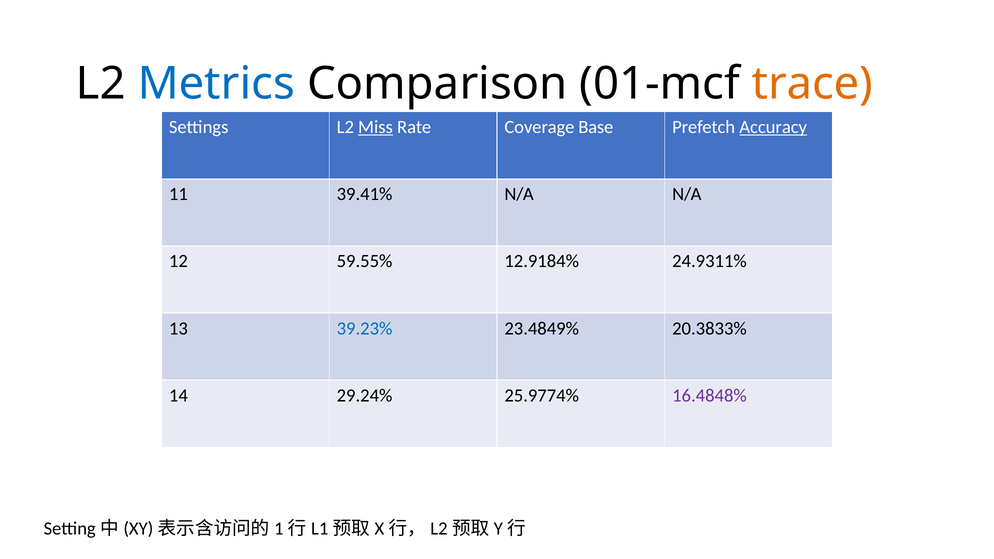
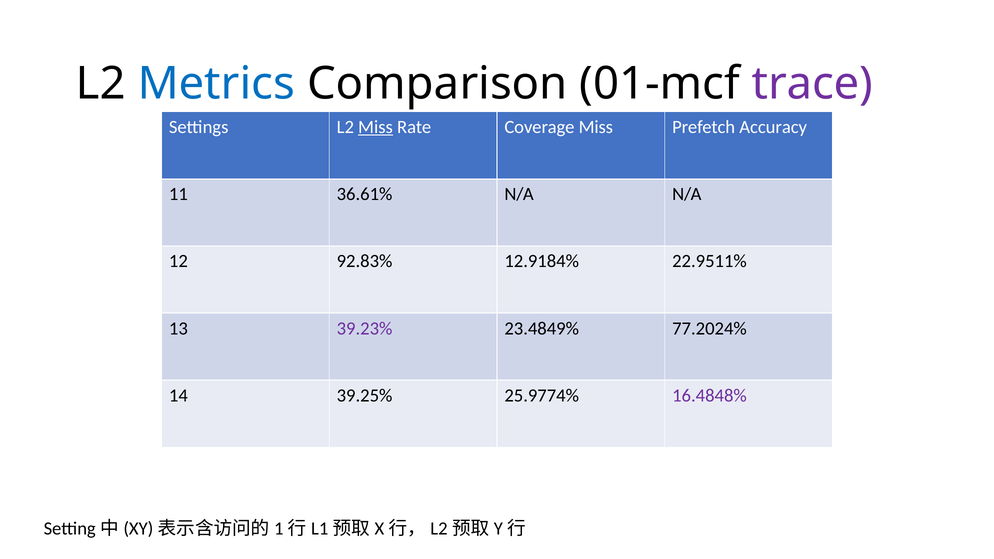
trace colour: orange -> purple
Coverage Base: Base -> Miss
Accuracy underline: present -> none
39.41%: 39.41% -> 36.61%
59.55%: 59.55% -> 92.83%
24.9311%: 24.9311% -> 22.9511%
39.23% colour: blue -> purple
20.3833%: 20.3833% -> 77.2024%
29.24%: 29.24% -> 39.25%
